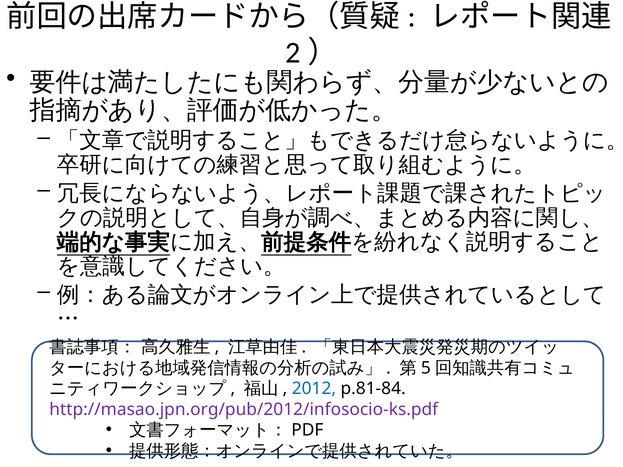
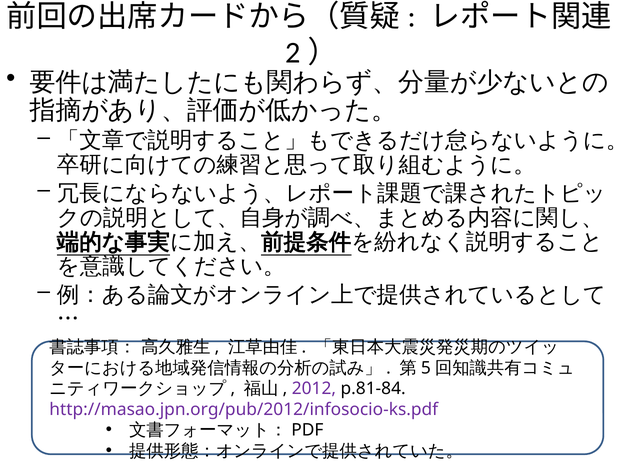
2012 colour: blue -> purple
